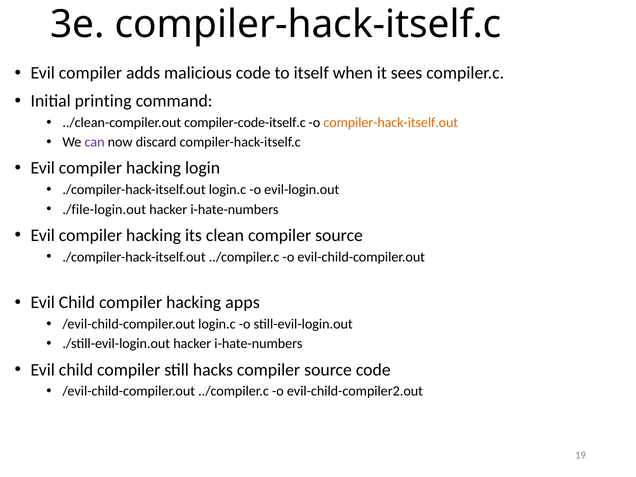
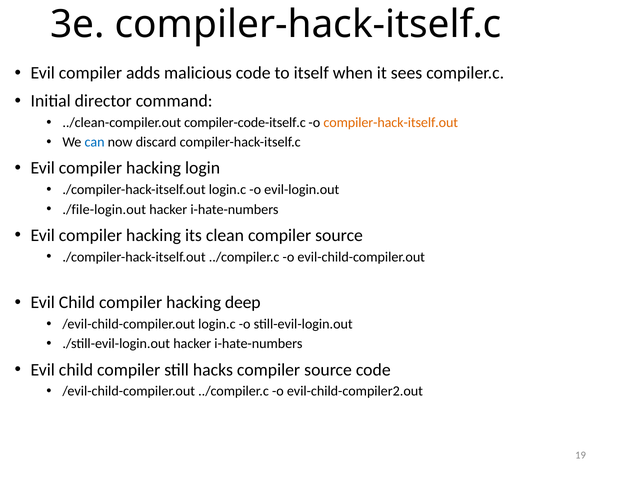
printing: printing -> director
can colour: purple -> blue
apps: apps -> deep
